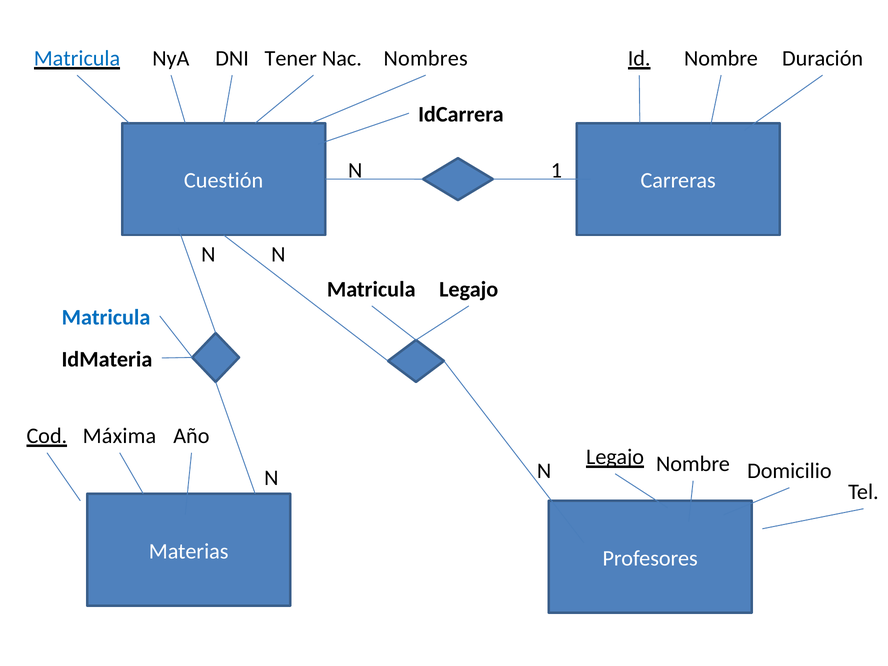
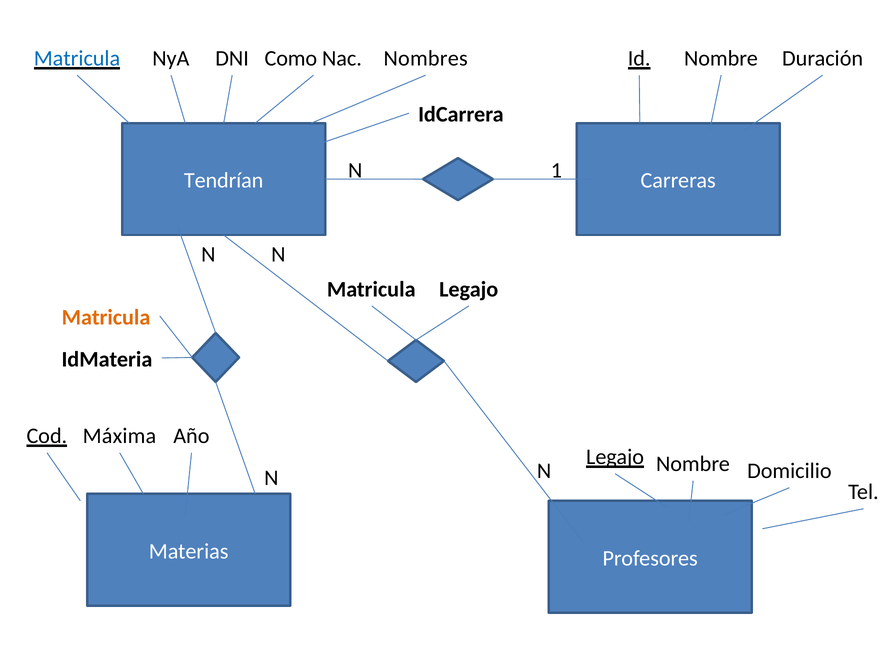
Tener: Tener -> Como
Cuestión: Cuestión -> Tendrían
Matricula at (106, 317) colour: blue -> orange
